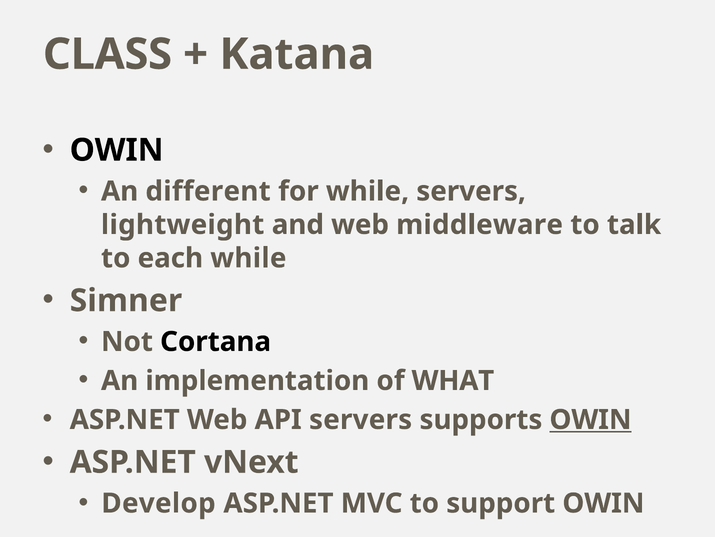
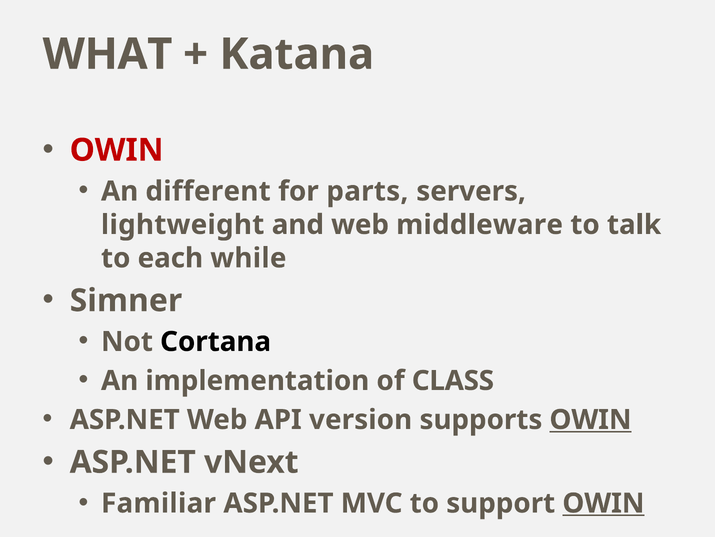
CLASS: CLASS -> WHAT
OWIN at (117, 150) colour: black -> red
for while: while -> parts
WHAT: WHAT -> CLASS
API servers: servers -> version
Develop: Develop -> Familiar
OWIN at (603, 503) underline: none -> present
